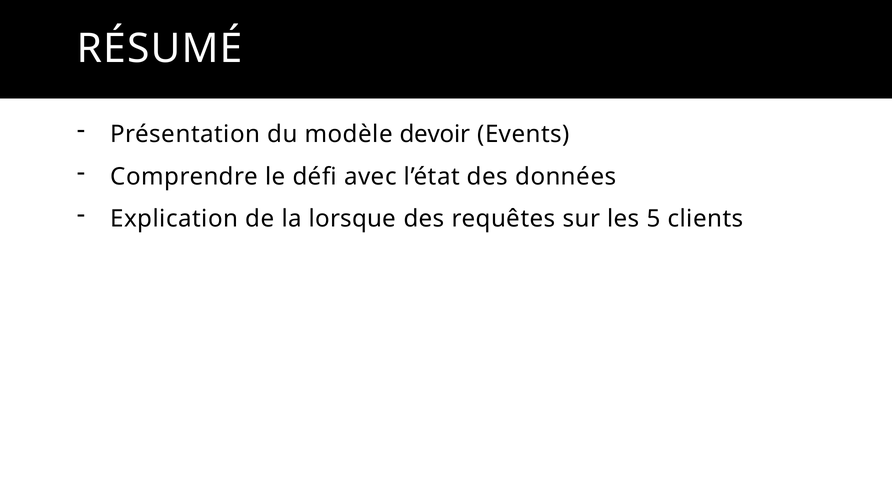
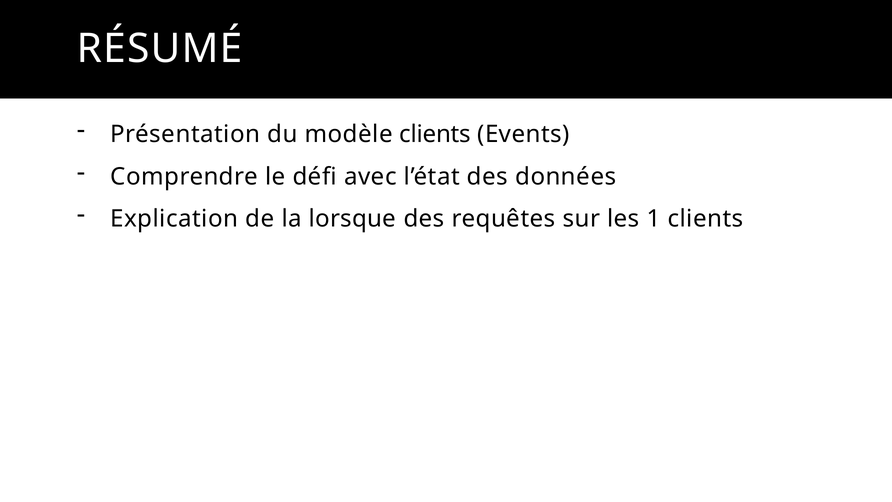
modèle devoir: devoir -> clients
5: 5 -> 1
